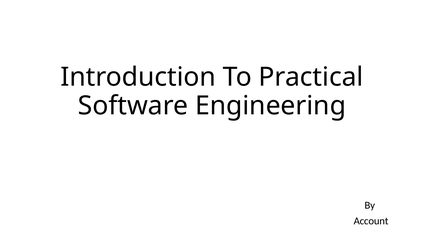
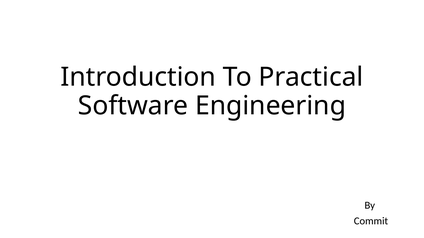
Account: Account -> Commit
